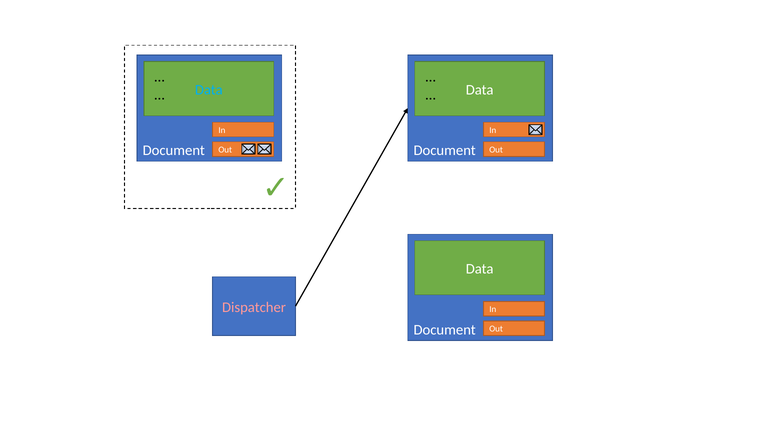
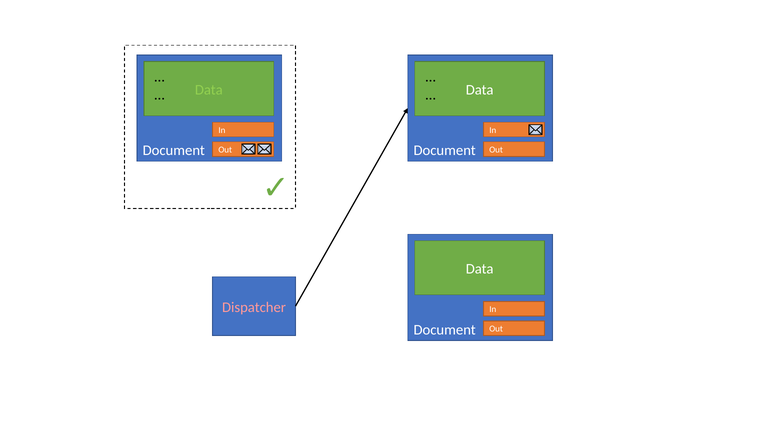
Data at (209, 90) colour: light blue -> light green
